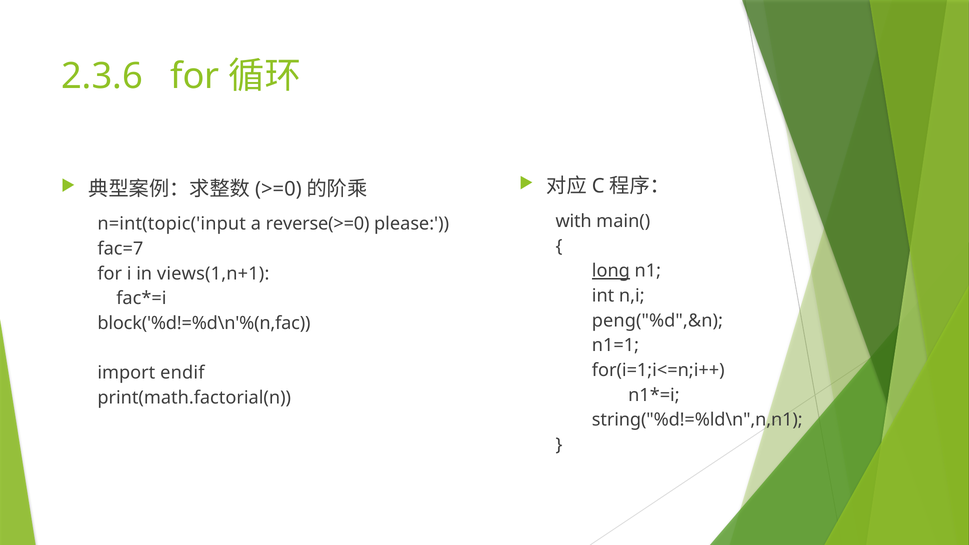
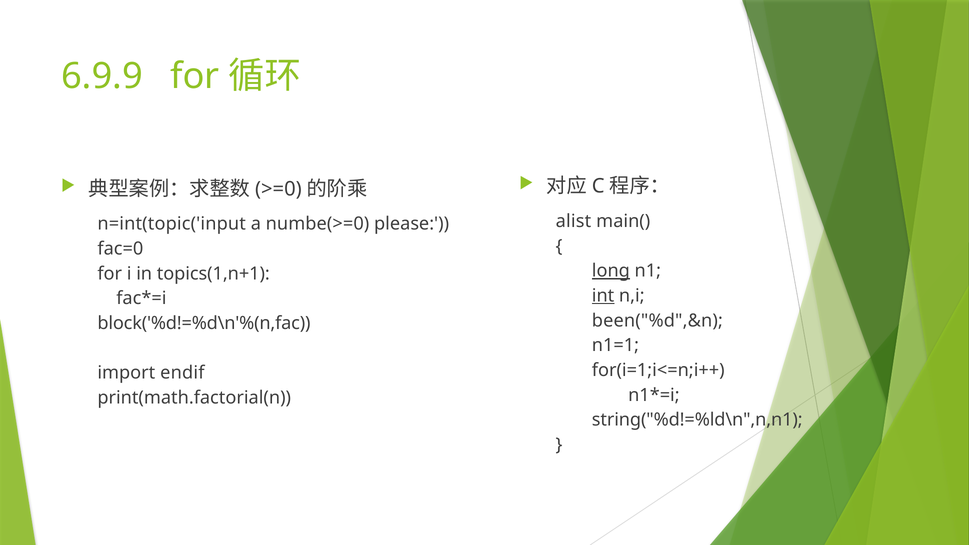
2.3.6: 2.3.6 -> 6.9.9
with: with -> alist
reverse(>=0: reverse(>=0 -> numbe(>=0
fac=7: fac=7 -> fac=0
views(1,n+1: views(1,n+1 -> topics(1,n+1
int underline: none -> present
peng("%d",&n: peng("%d",&n -> been("%d",&n
